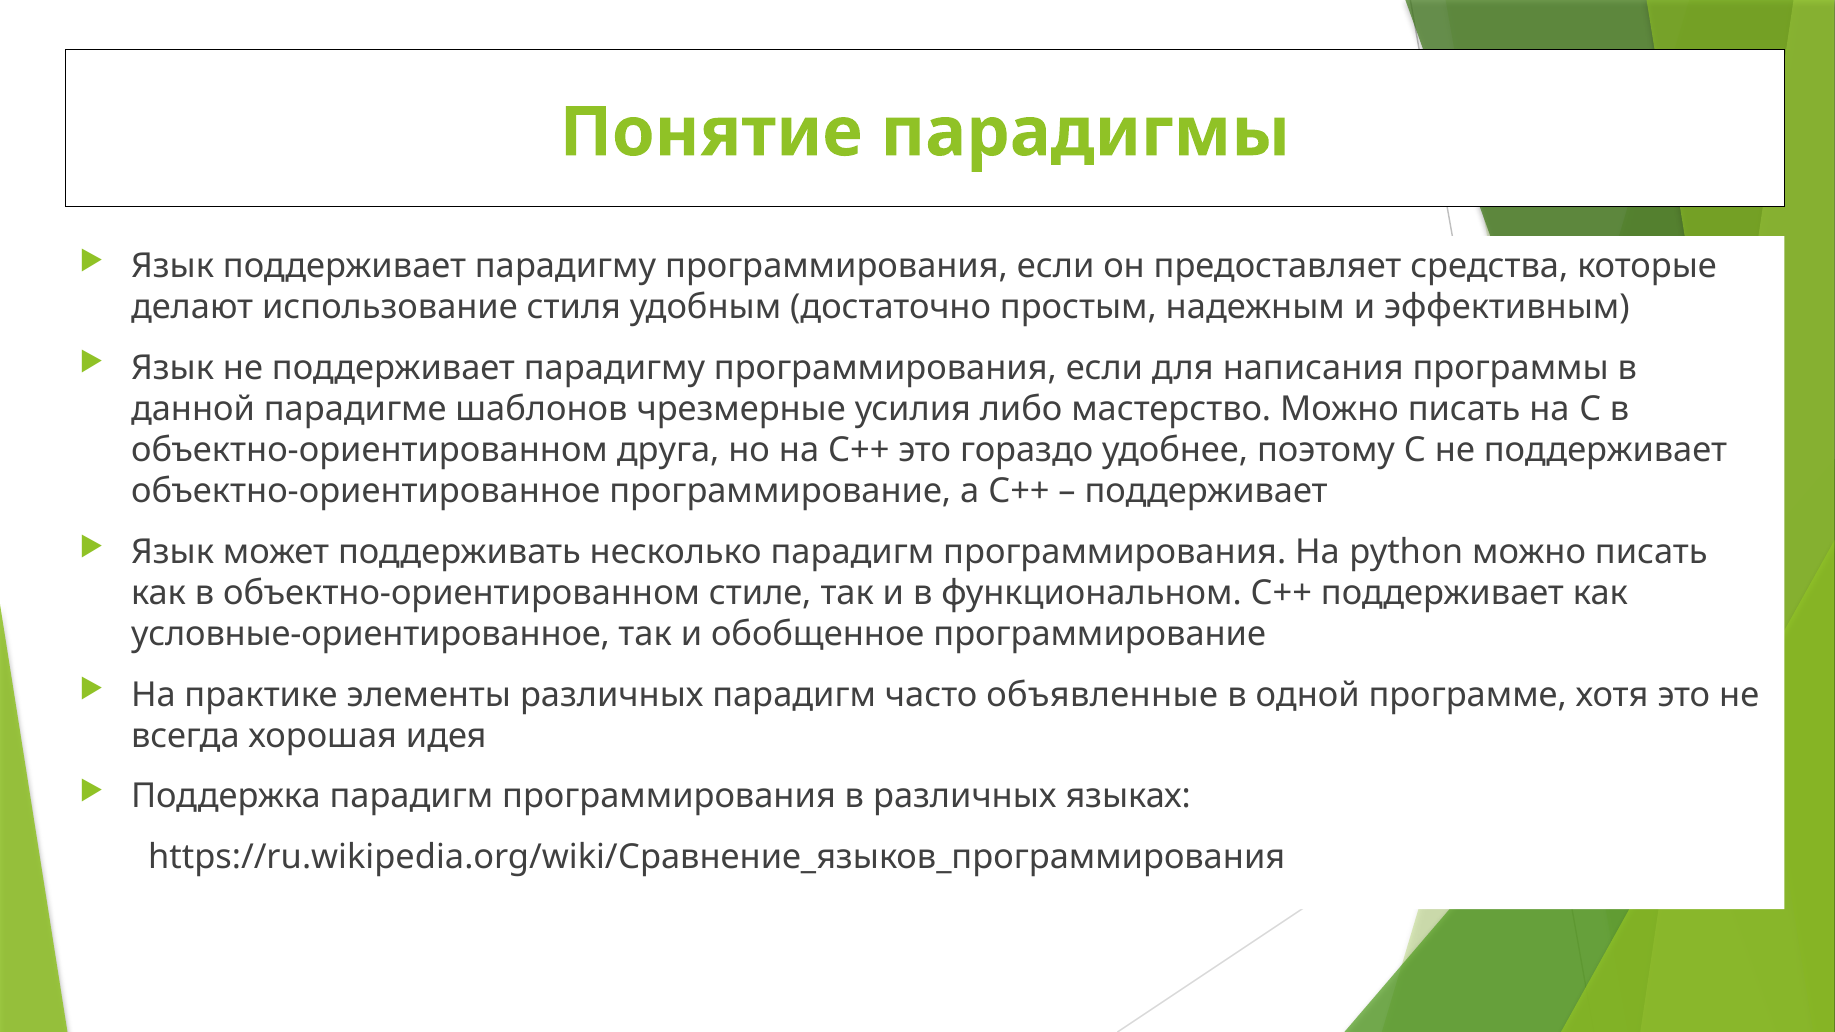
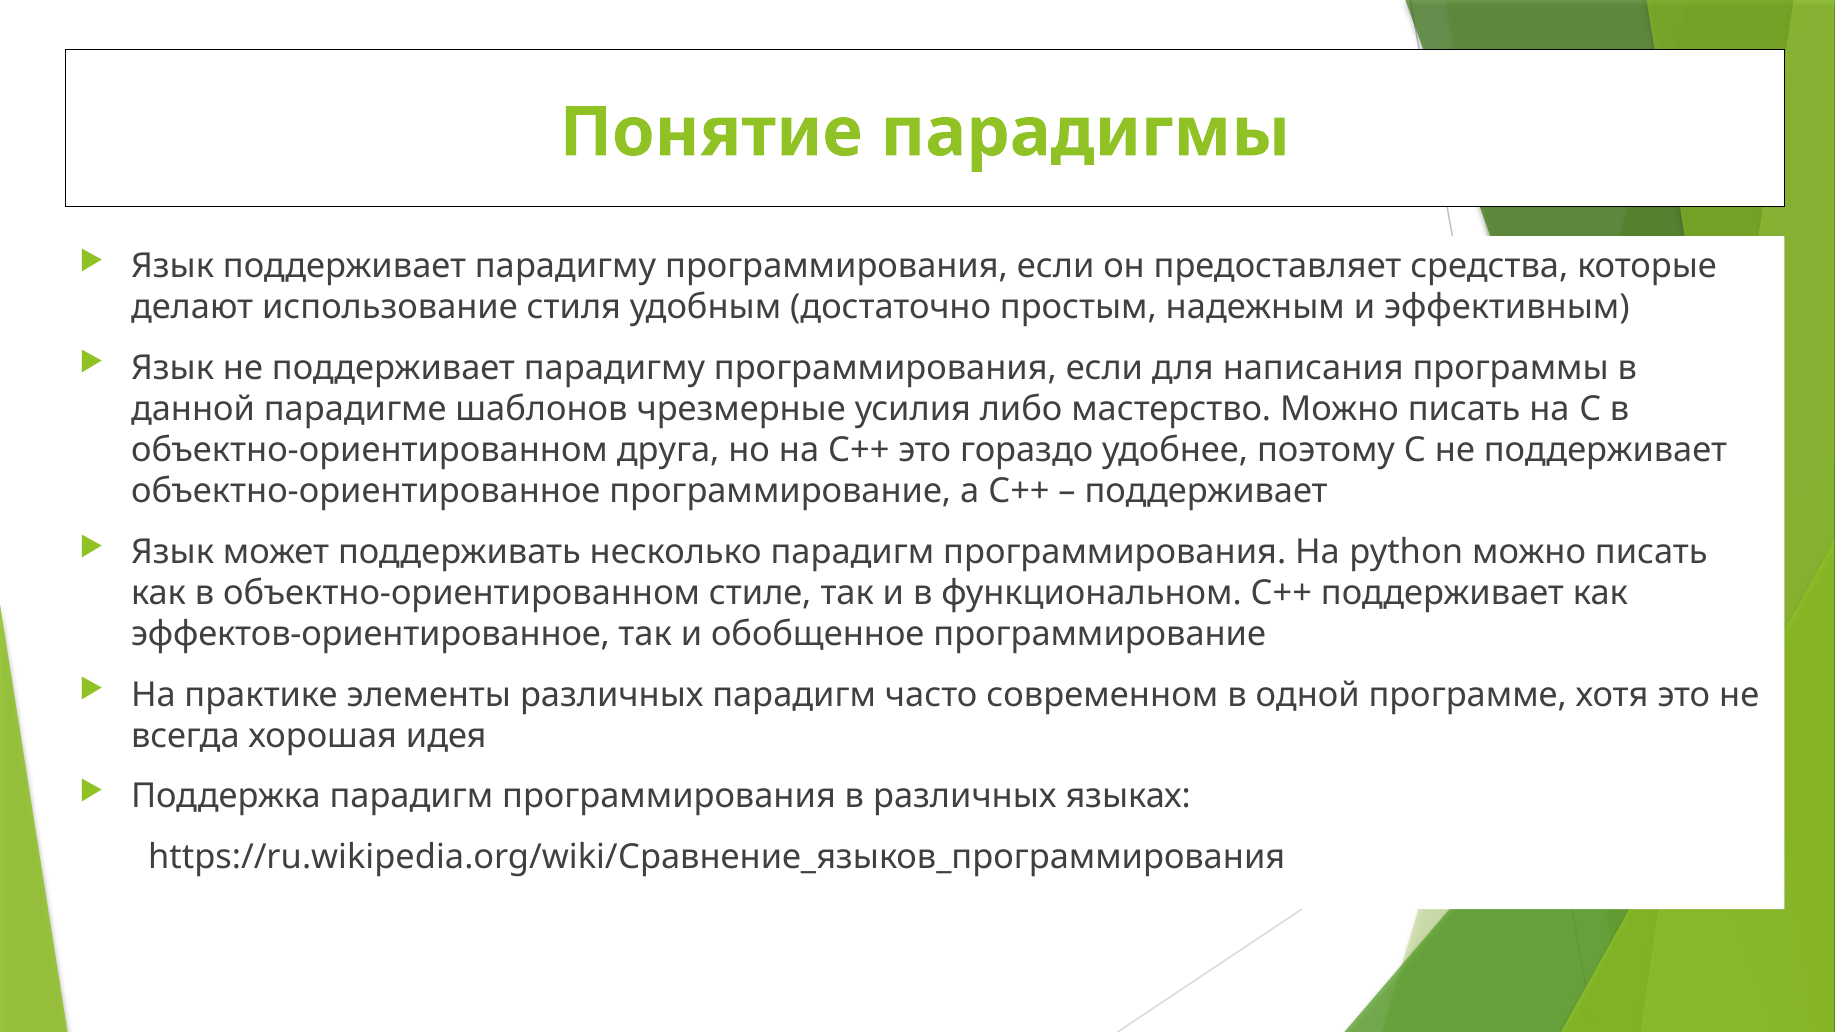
условные-ориентированное: условные-ориентированное -> эффектов-ориентированное
объявленные: объявленные -> современном
